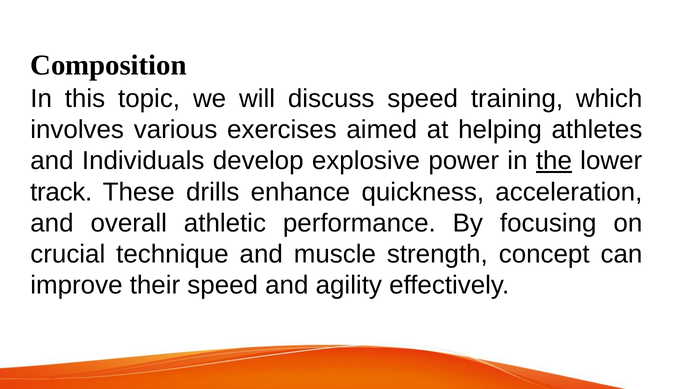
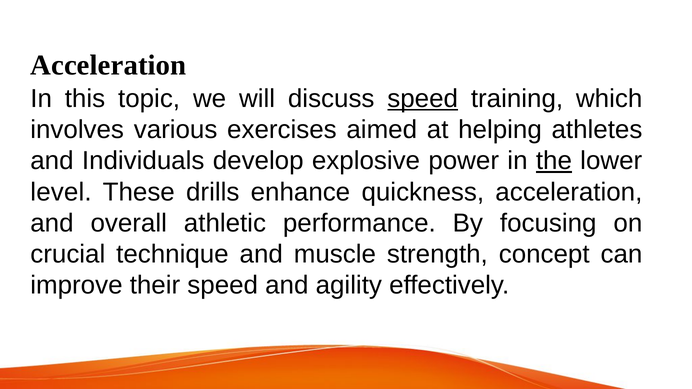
Composition at (109, 65): Composition -> Acceleration
speed at (423, 99) underline: none -> present
track: track -> level
